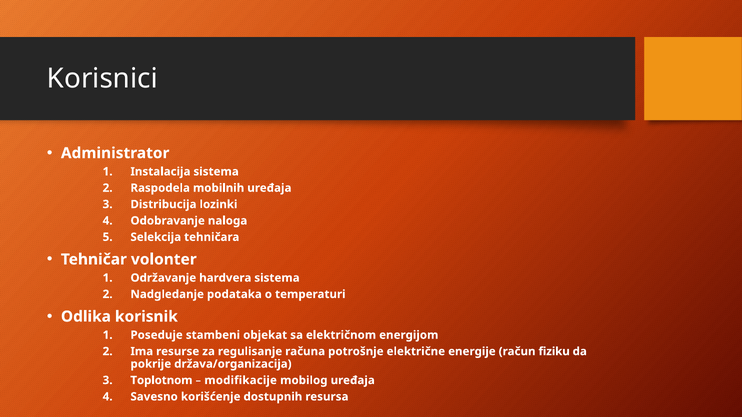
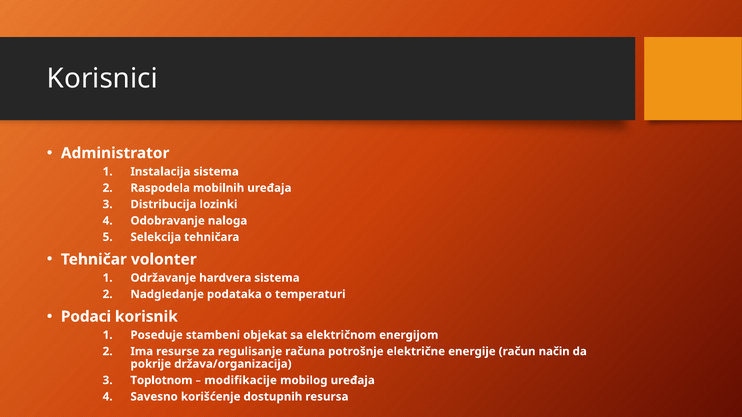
Odlika: Odlika -> Podaci
fiziku: fiziku -> način
